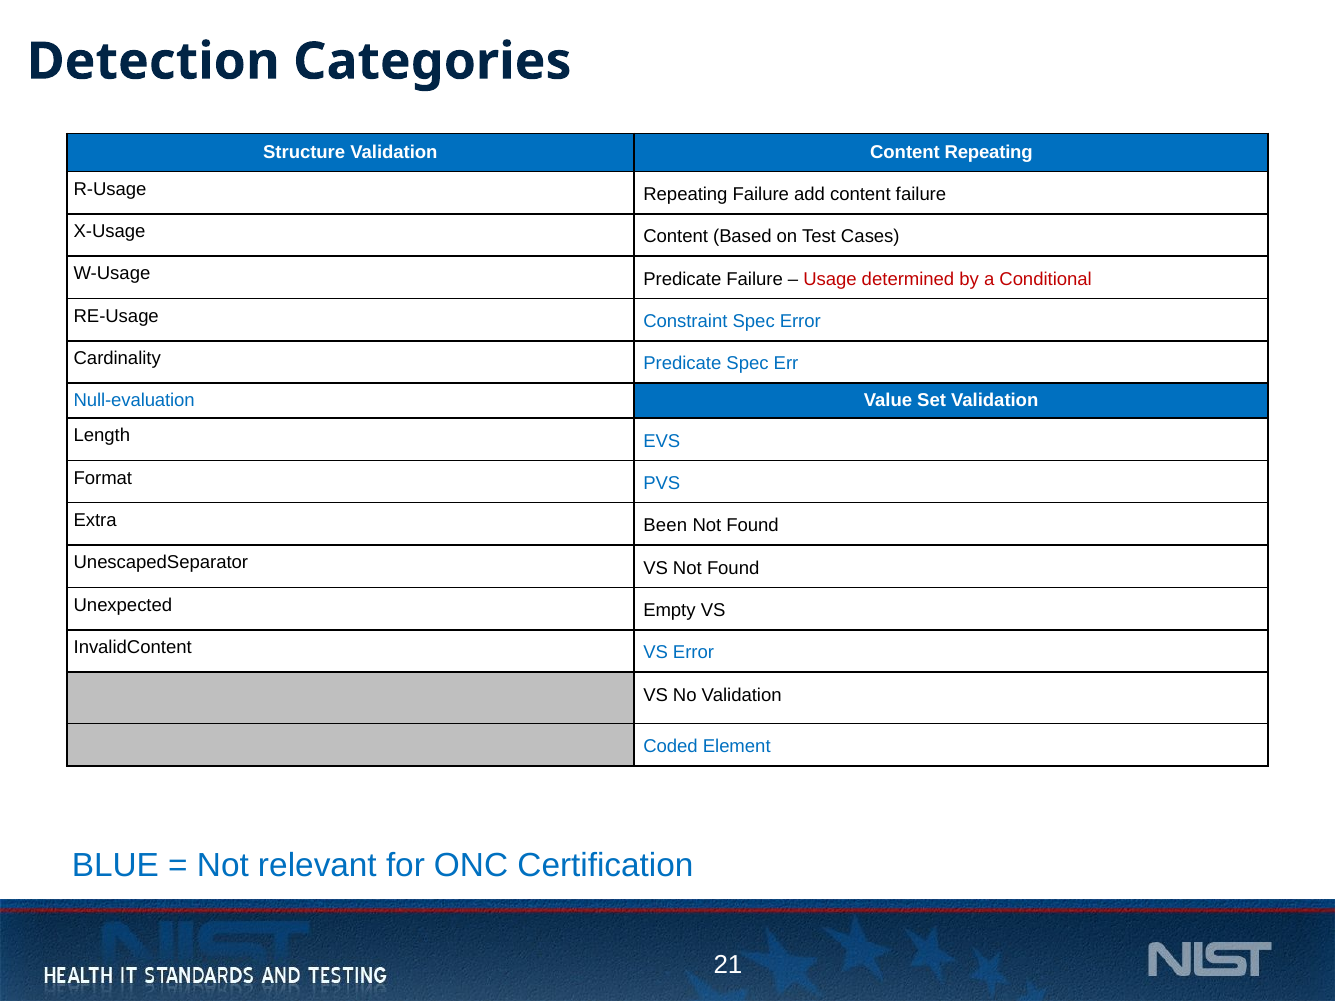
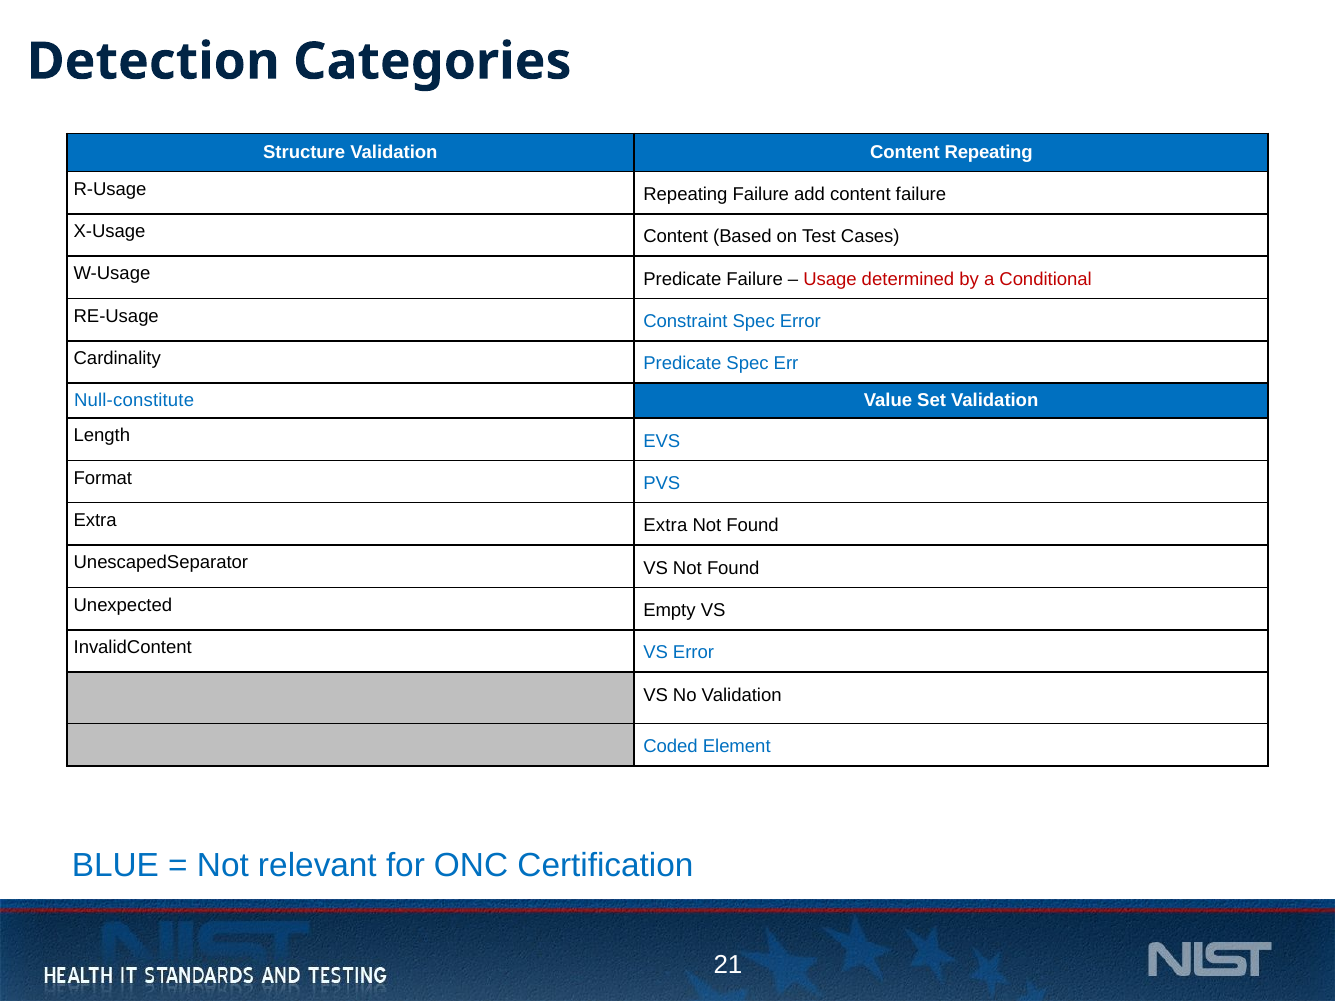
Null-evaluation: Null-evaluation -> Null-constitute
Extra Been: Been -> Extra
